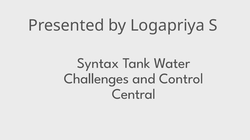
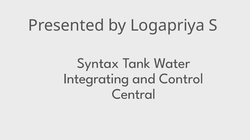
Challenges: Challenges -> Integrating
